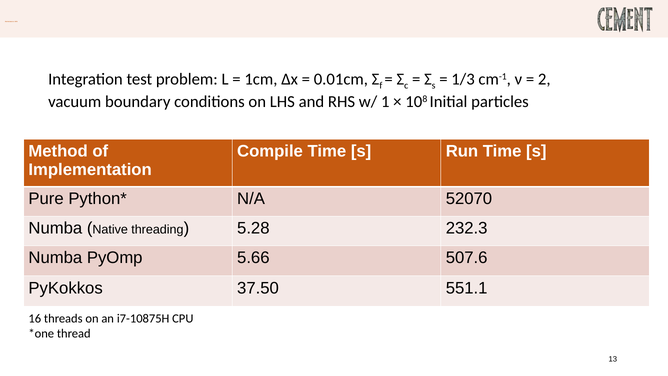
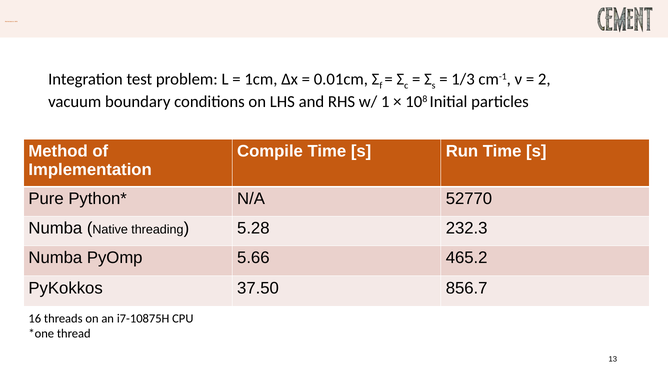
52070: 52070 -> 52770
507.6: 507.6 -> 465.2
551.1: 551.1 -> 856.7
